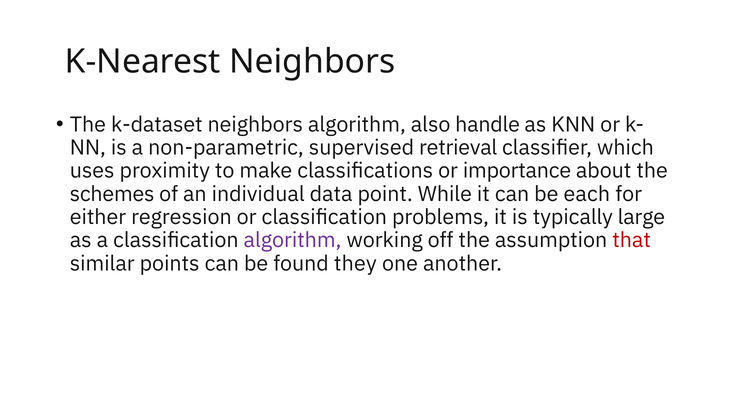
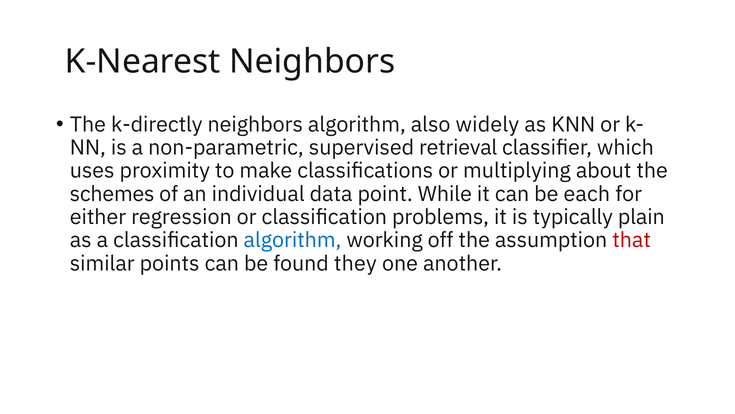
k-dataset: k-dataset -> k-directly
handle: handle -> widely
importance: importance -> multiplying
large: large -> plain
algorithm at (292, 240) colour: purple -> blue
